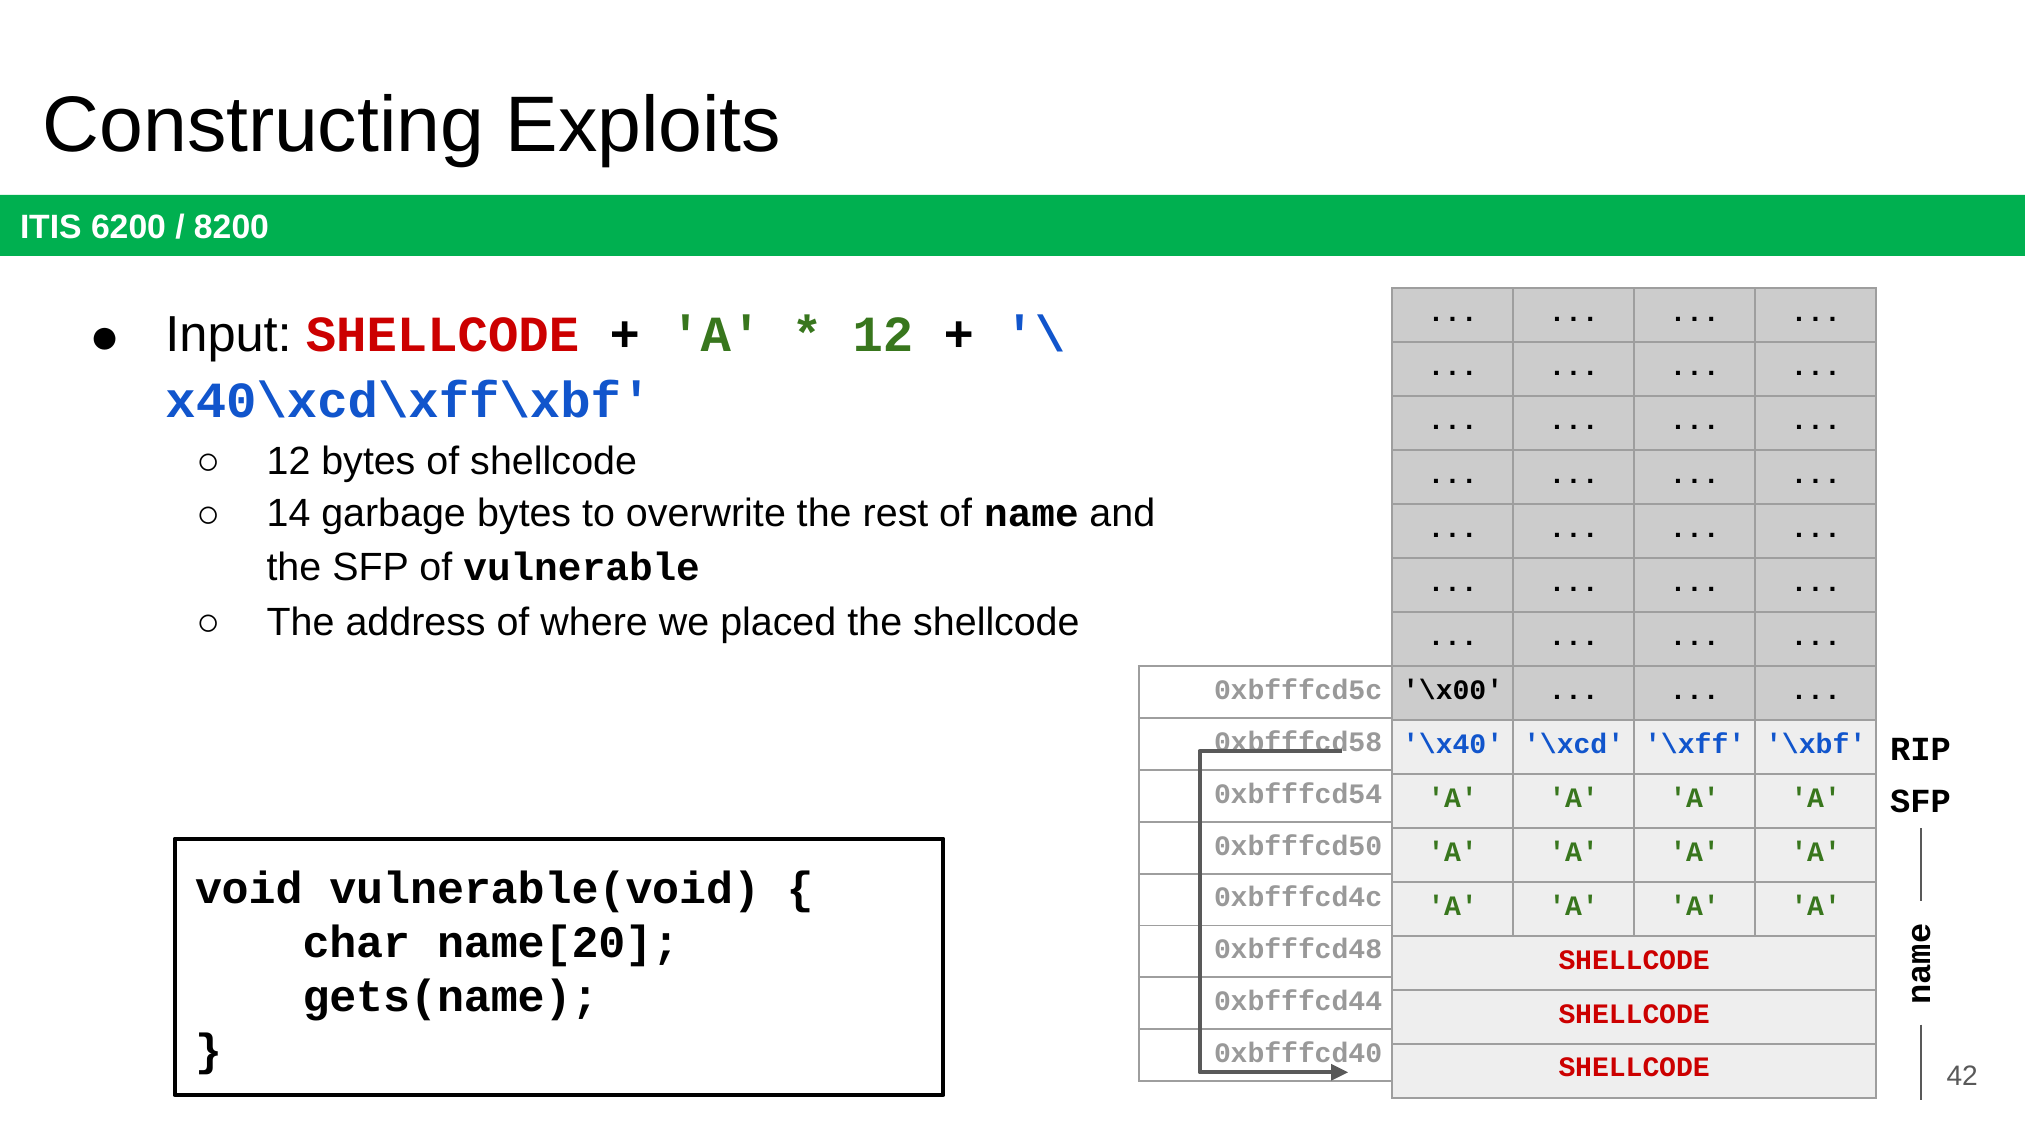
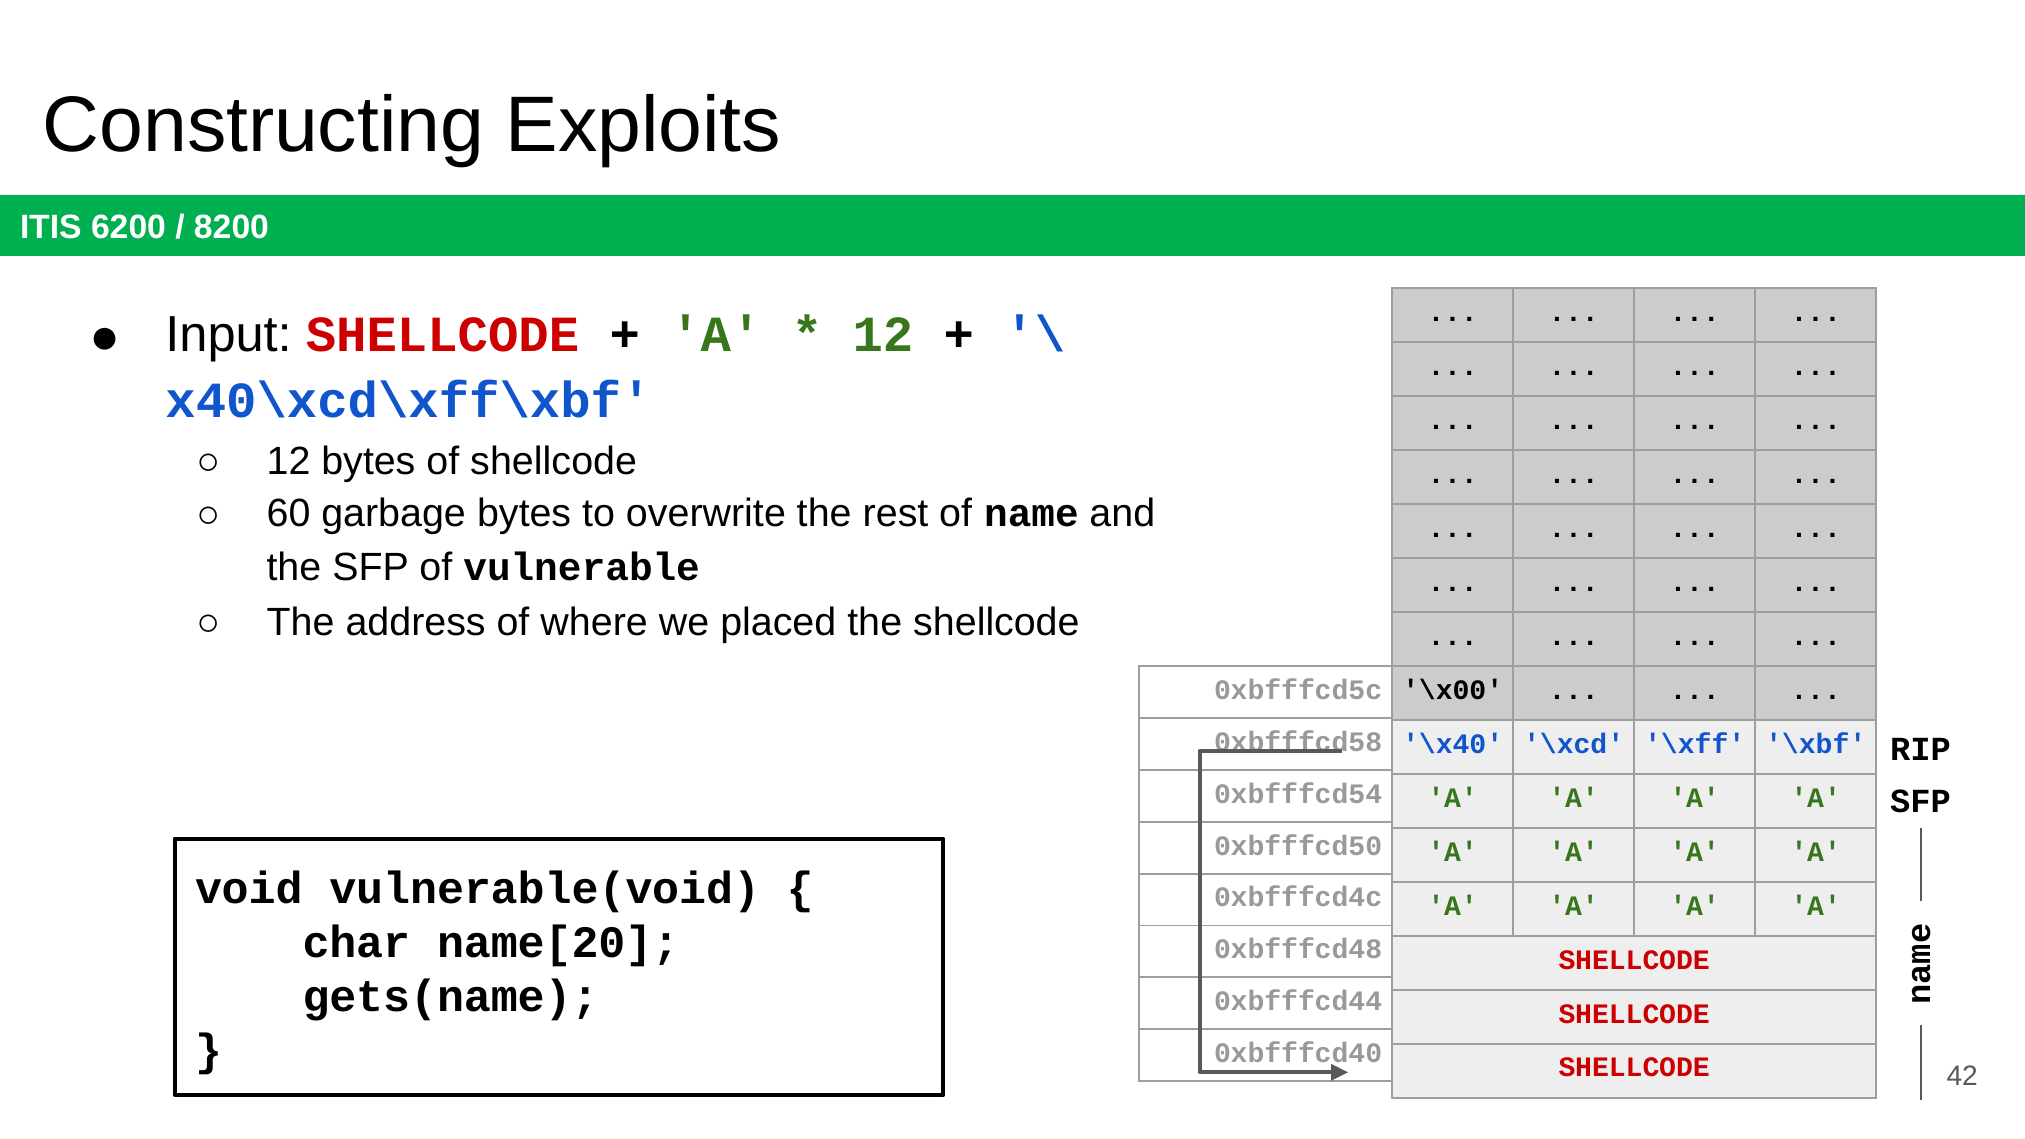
14: 14 -> 60
